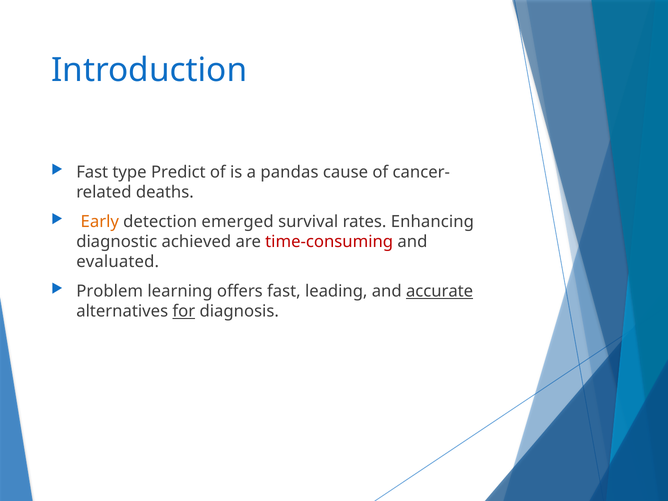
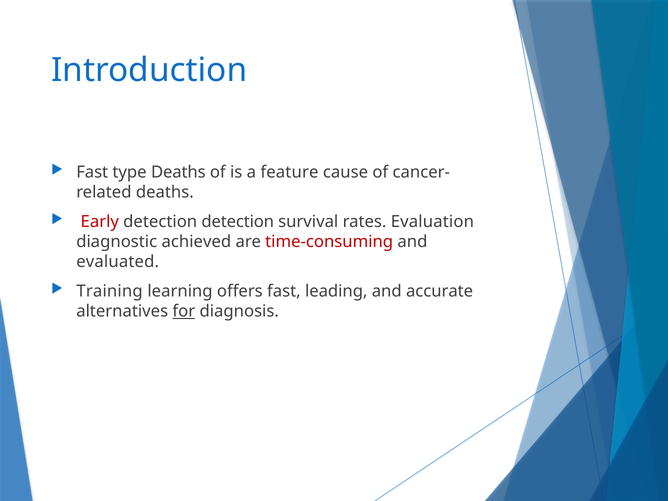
type Predict: Predict -> Deaths
pandas: pandas -> feature
Early colour: orange -> red
detection emerged: emerged -> detection
Enhancing: Enhancing -> Evaluation
Problem: Problem -> Training
accurate underline: present -> none
